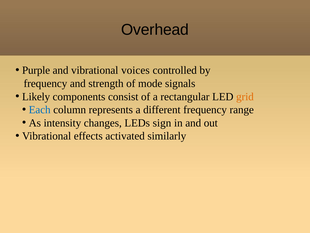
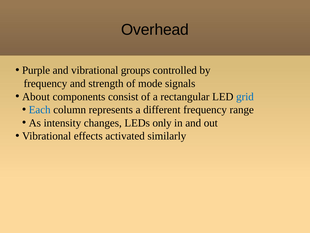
voices: voices -> groups
Likely: Likely -> About
grid colour: orange -> blue
sign: sign -> only
